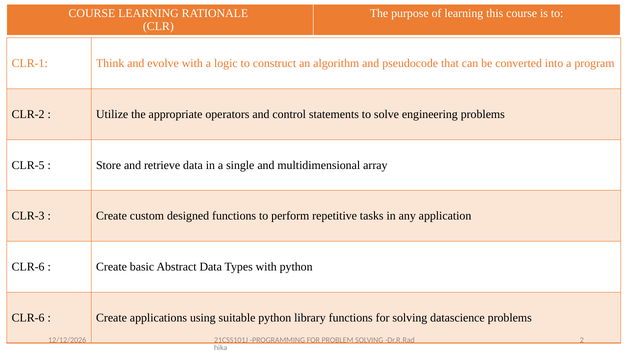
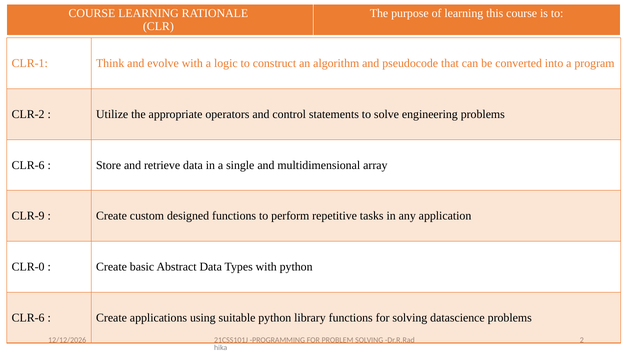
CLR-5 at (28, 165): CLR-5 -> CLR-6
CLR-3: CLR-3 -> CLR-9
CLR-6 at (28, 266): CLR-6 -> CLR-0
